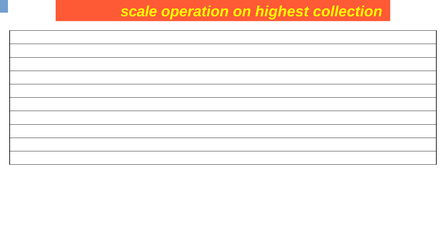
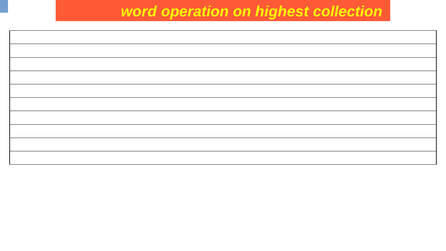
scale: scale -> word
